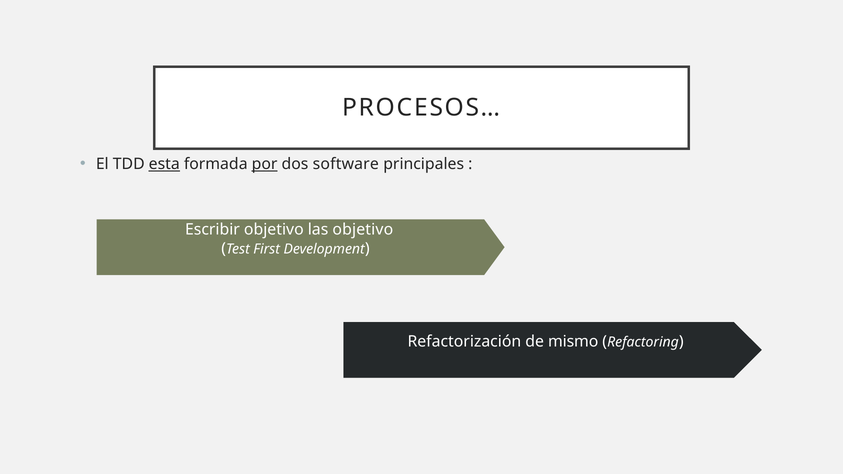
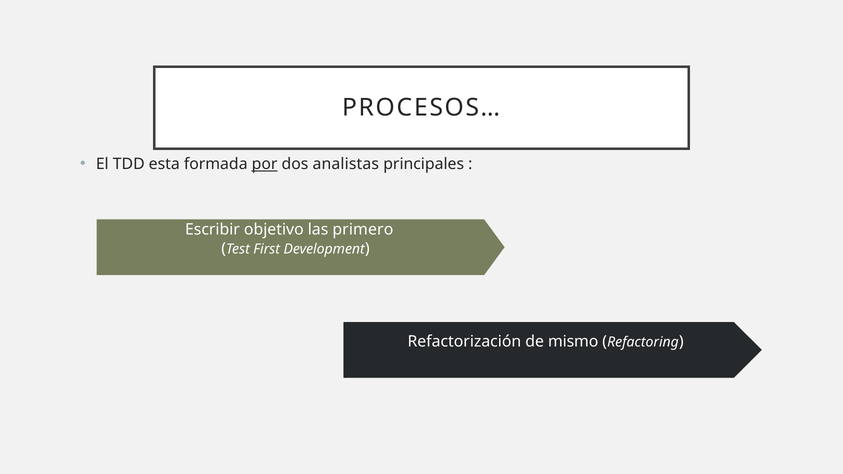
esta underline: present -> none
software: software -> analistas
las objetivo: objetivo -> primero
